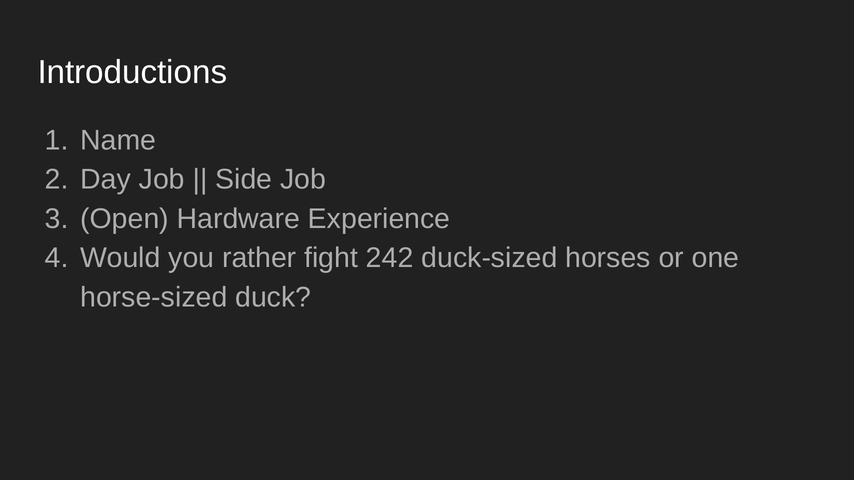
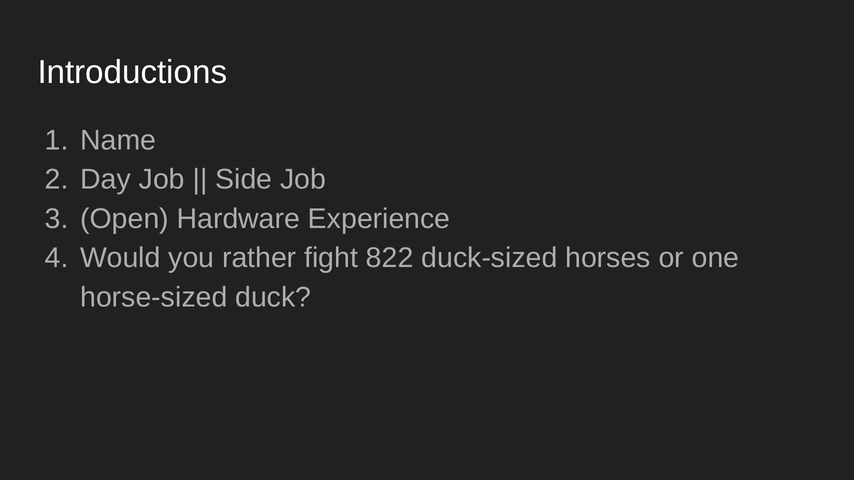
242: 242 -> 822
